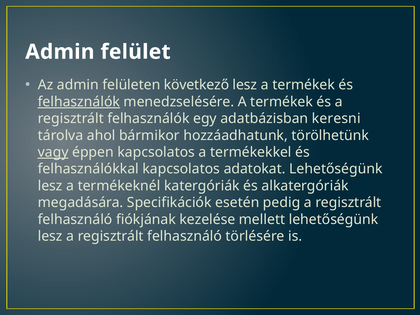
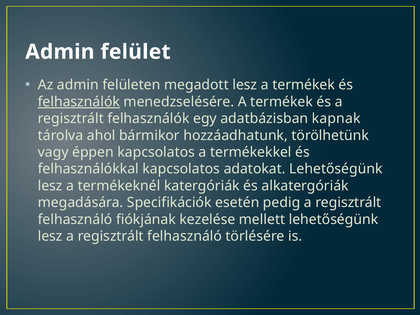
következő: következő -> megadott
keresni: keresni -> kapnak
vagy underline: present -> none
